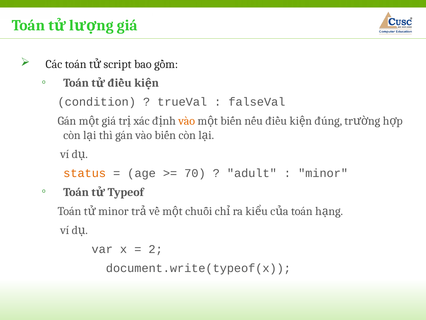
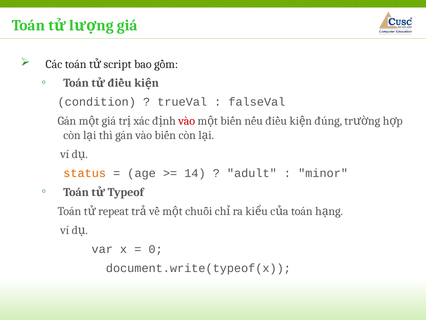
vào at (187, 121) colour: orange -> red
70: 70 -> 14
minor at (113, 211): minor -> repeat
2: 2 -> 0
